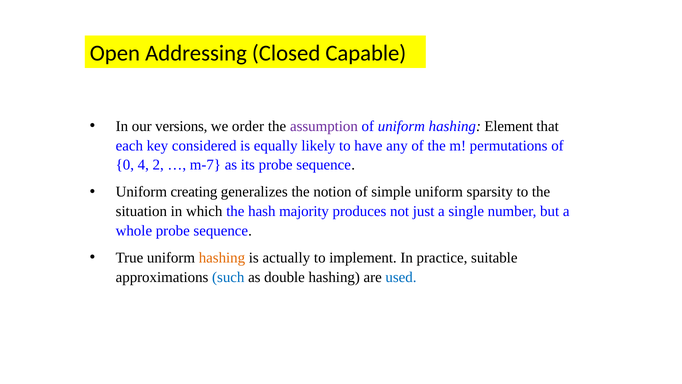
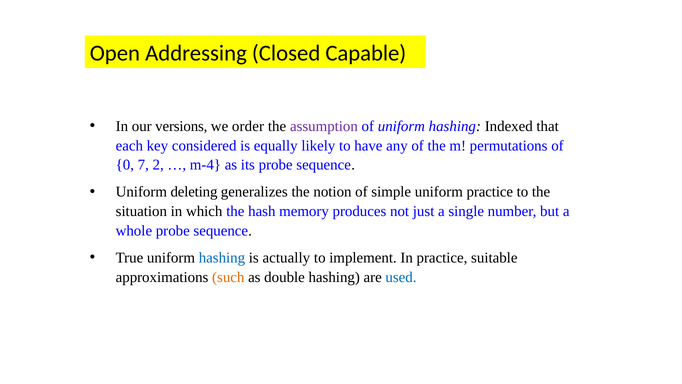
Element: Element -> Indexed
4: 4 -> 7
m-7: m-7 -> m-4
creating: creating -> deleting
uniform sparsity: sparsity -> practice
majority: majority -> memory
hashing at (222, 258) colour: orange -> blue
such colour: blue -> orange
